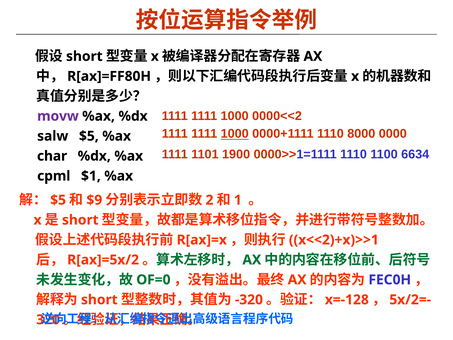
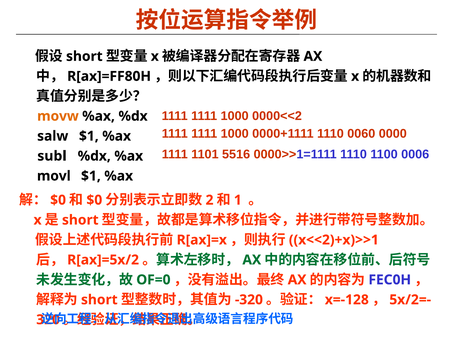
movw colour: purple -> orange
1000 at (235, 134) underline: present -> none
8000: 8000 -> 0060
salw $5: $5 -> $1
1900: 1900 -> 5516
6634: 6634 -> 0006
char: char -> subl
cpml: cpml -> movl
$5 at (58, 200): $5 -> $0
$9 at (94, 200): $9 -> $0
